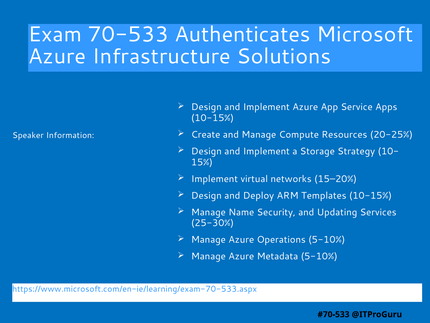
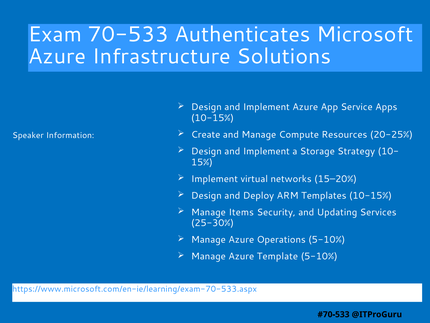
Name: Name -> Items
Metadata: Metadata -> Template
